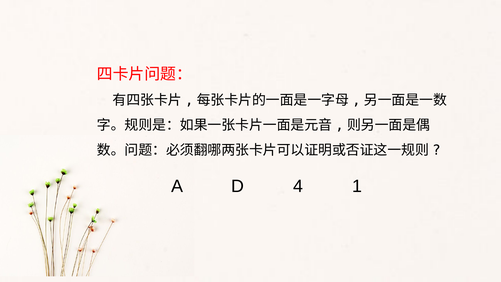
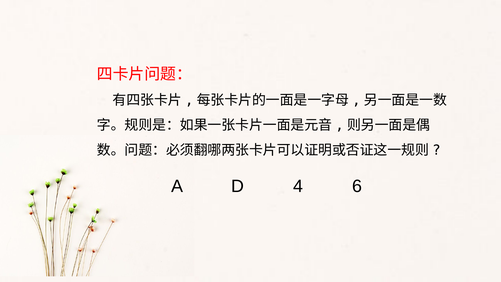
1: 1 -> 6
